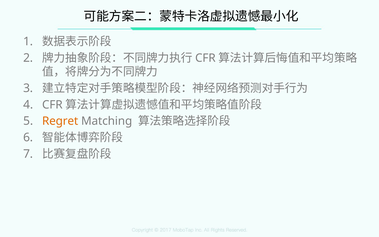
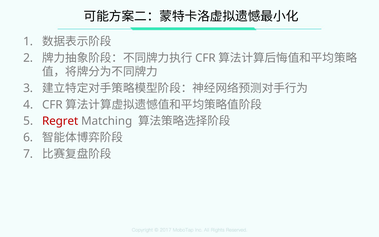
Regret colour: orange -> red
